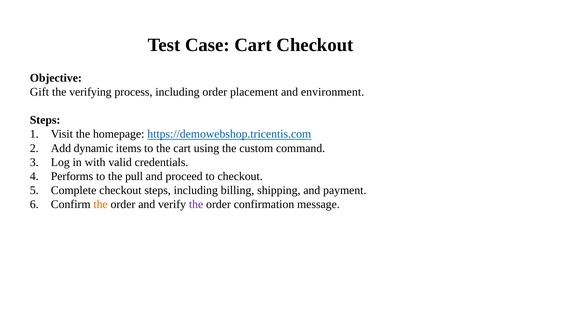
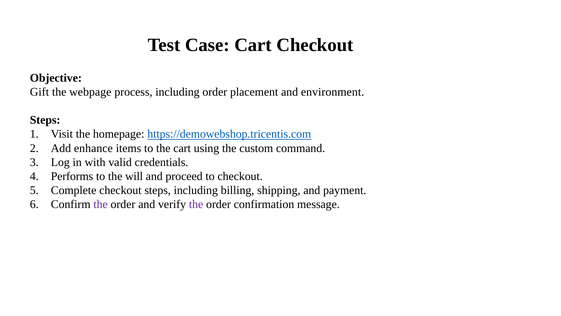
verifying: verifying -> webpage
dynamic: dynamic -> enhance
pull: pull -> will
the at (101, 204) colour: orange -> purple
